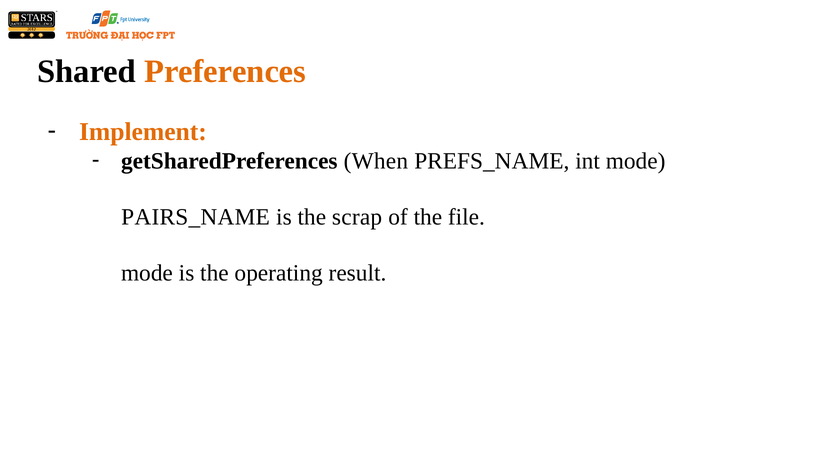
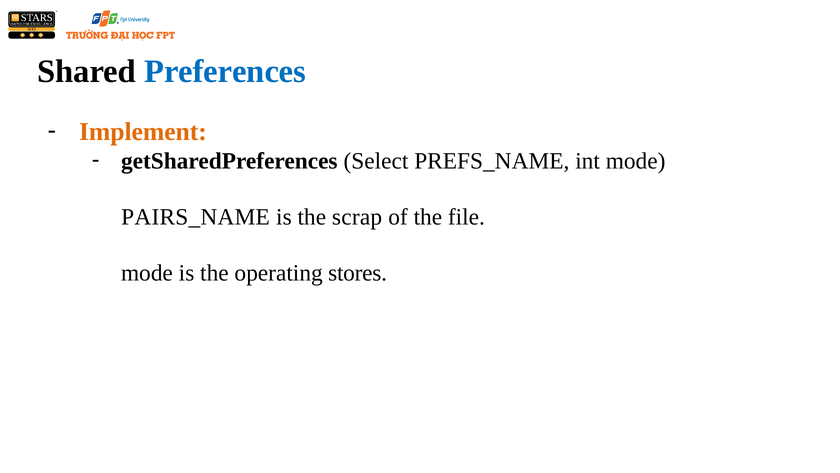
Preferences colour: orange -> blue
When: When -> Select
result: result -> stores
